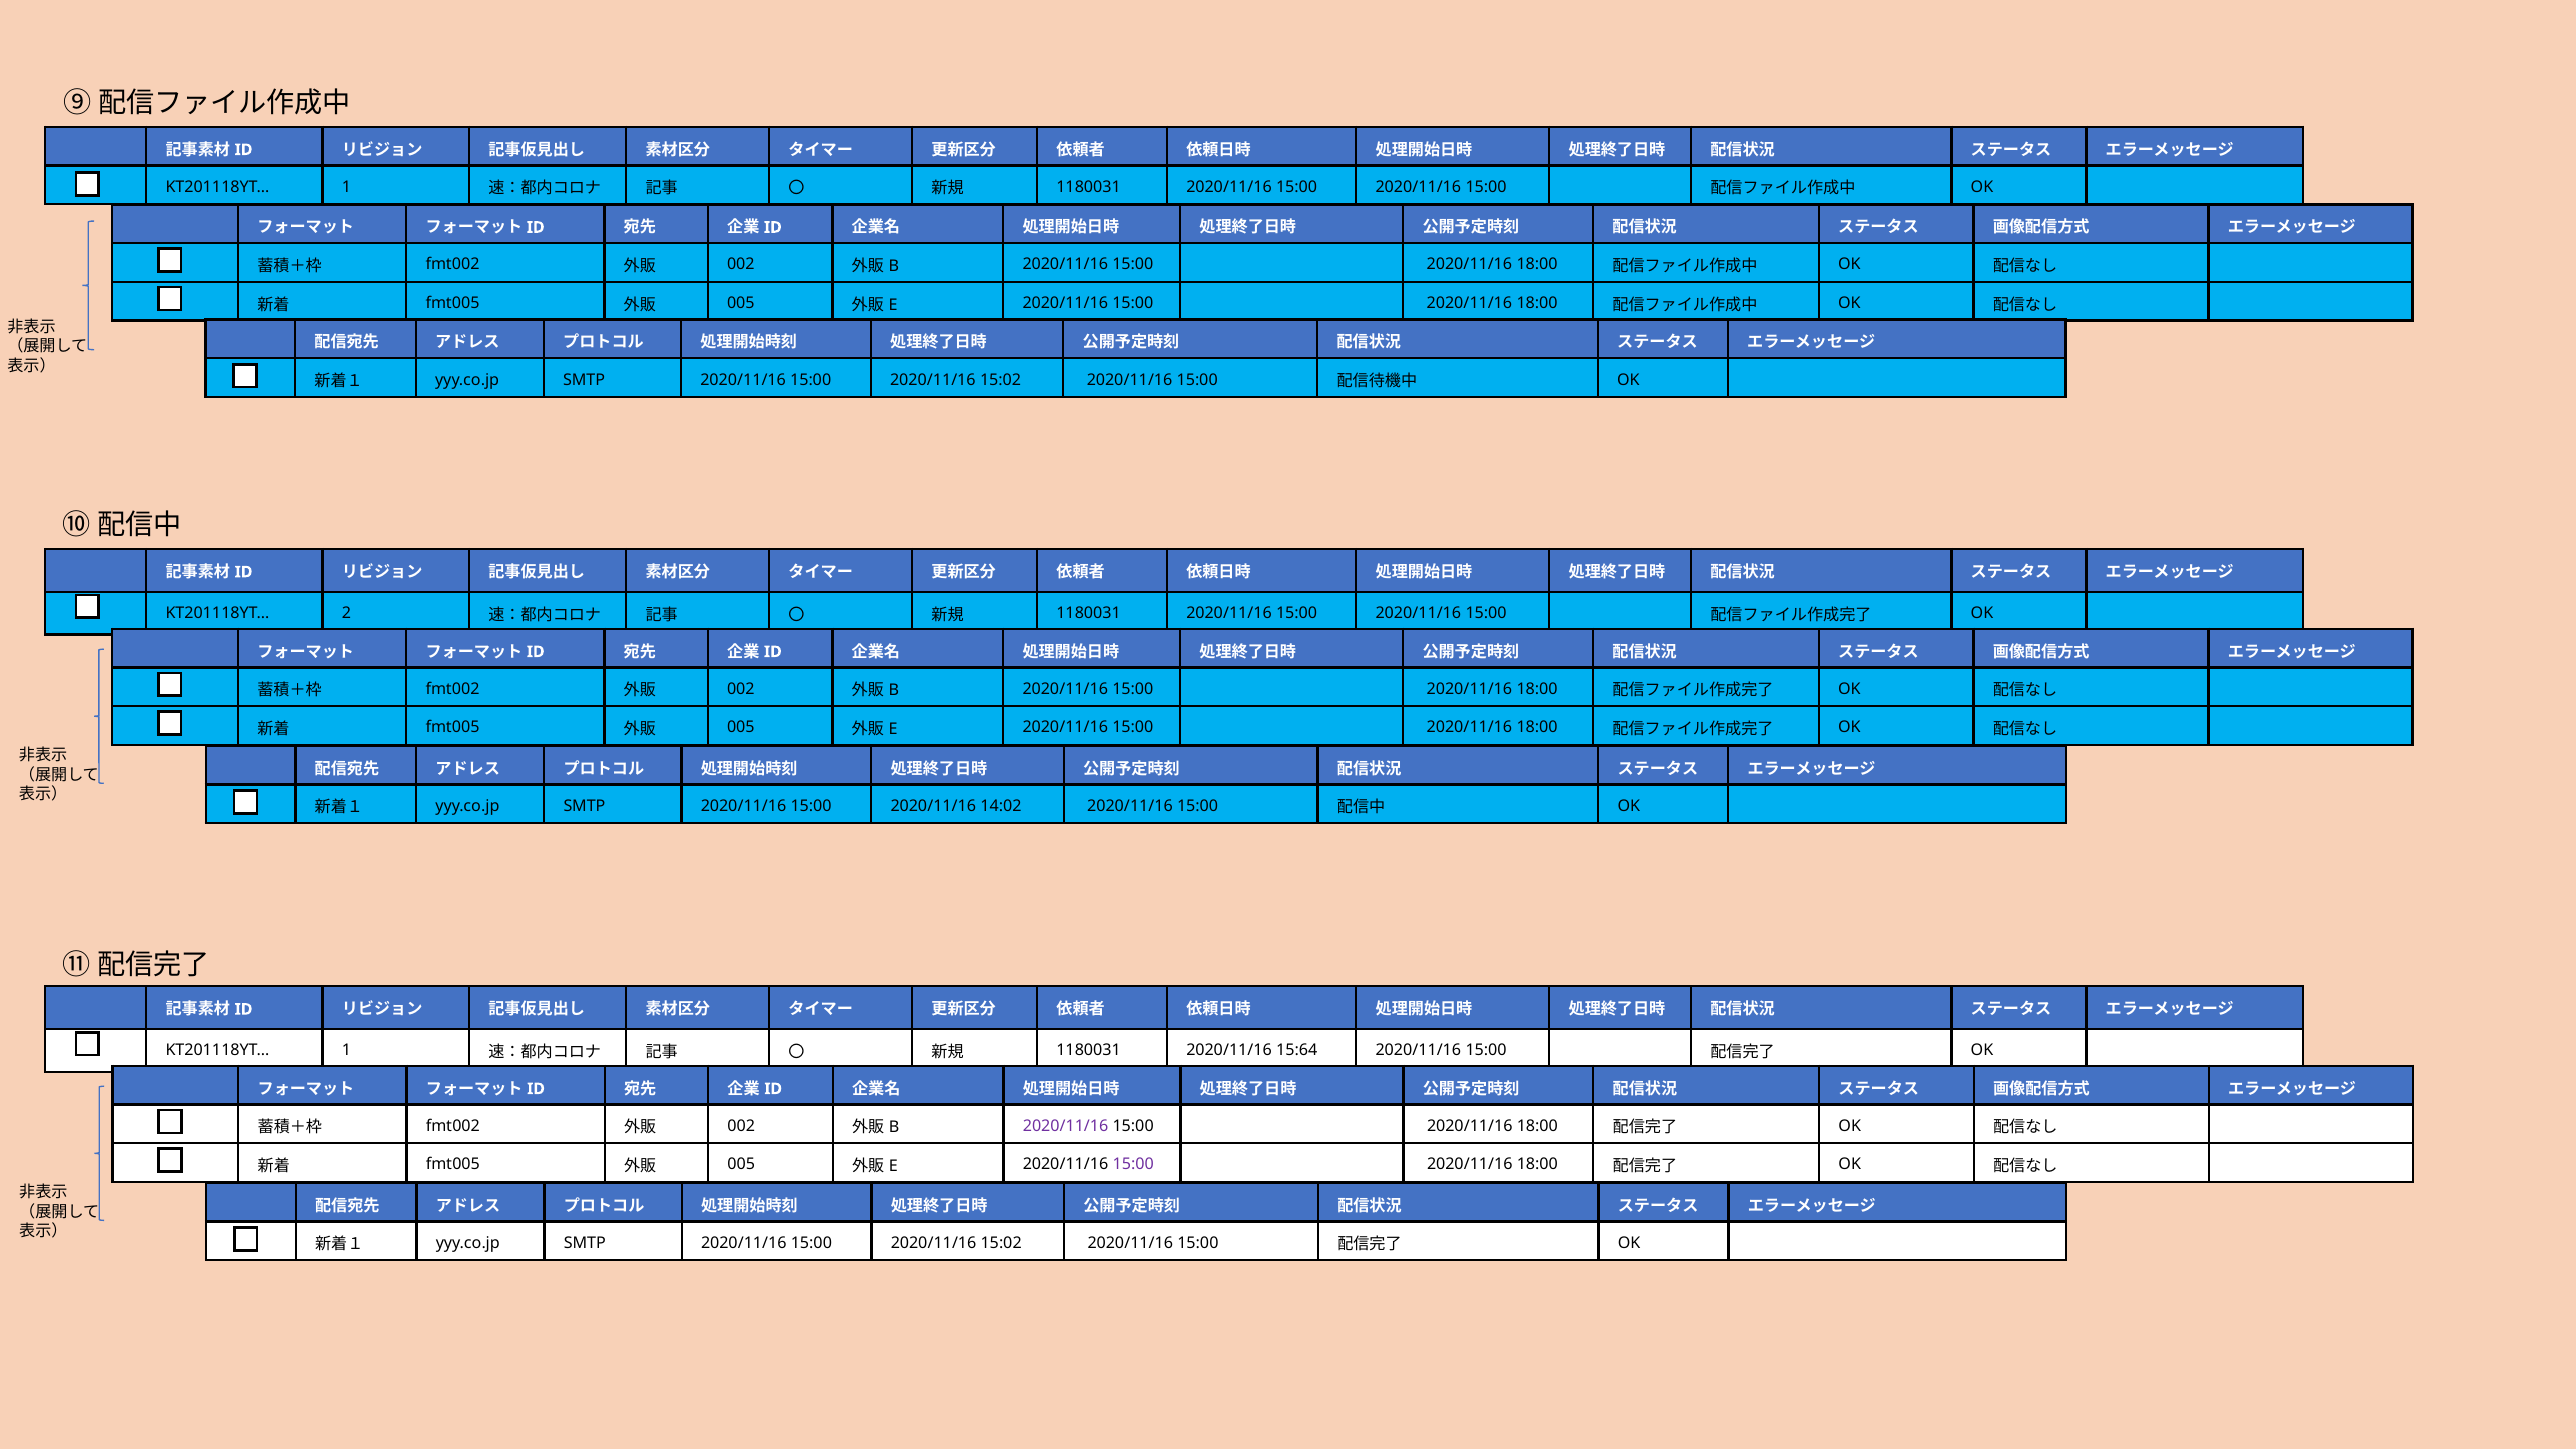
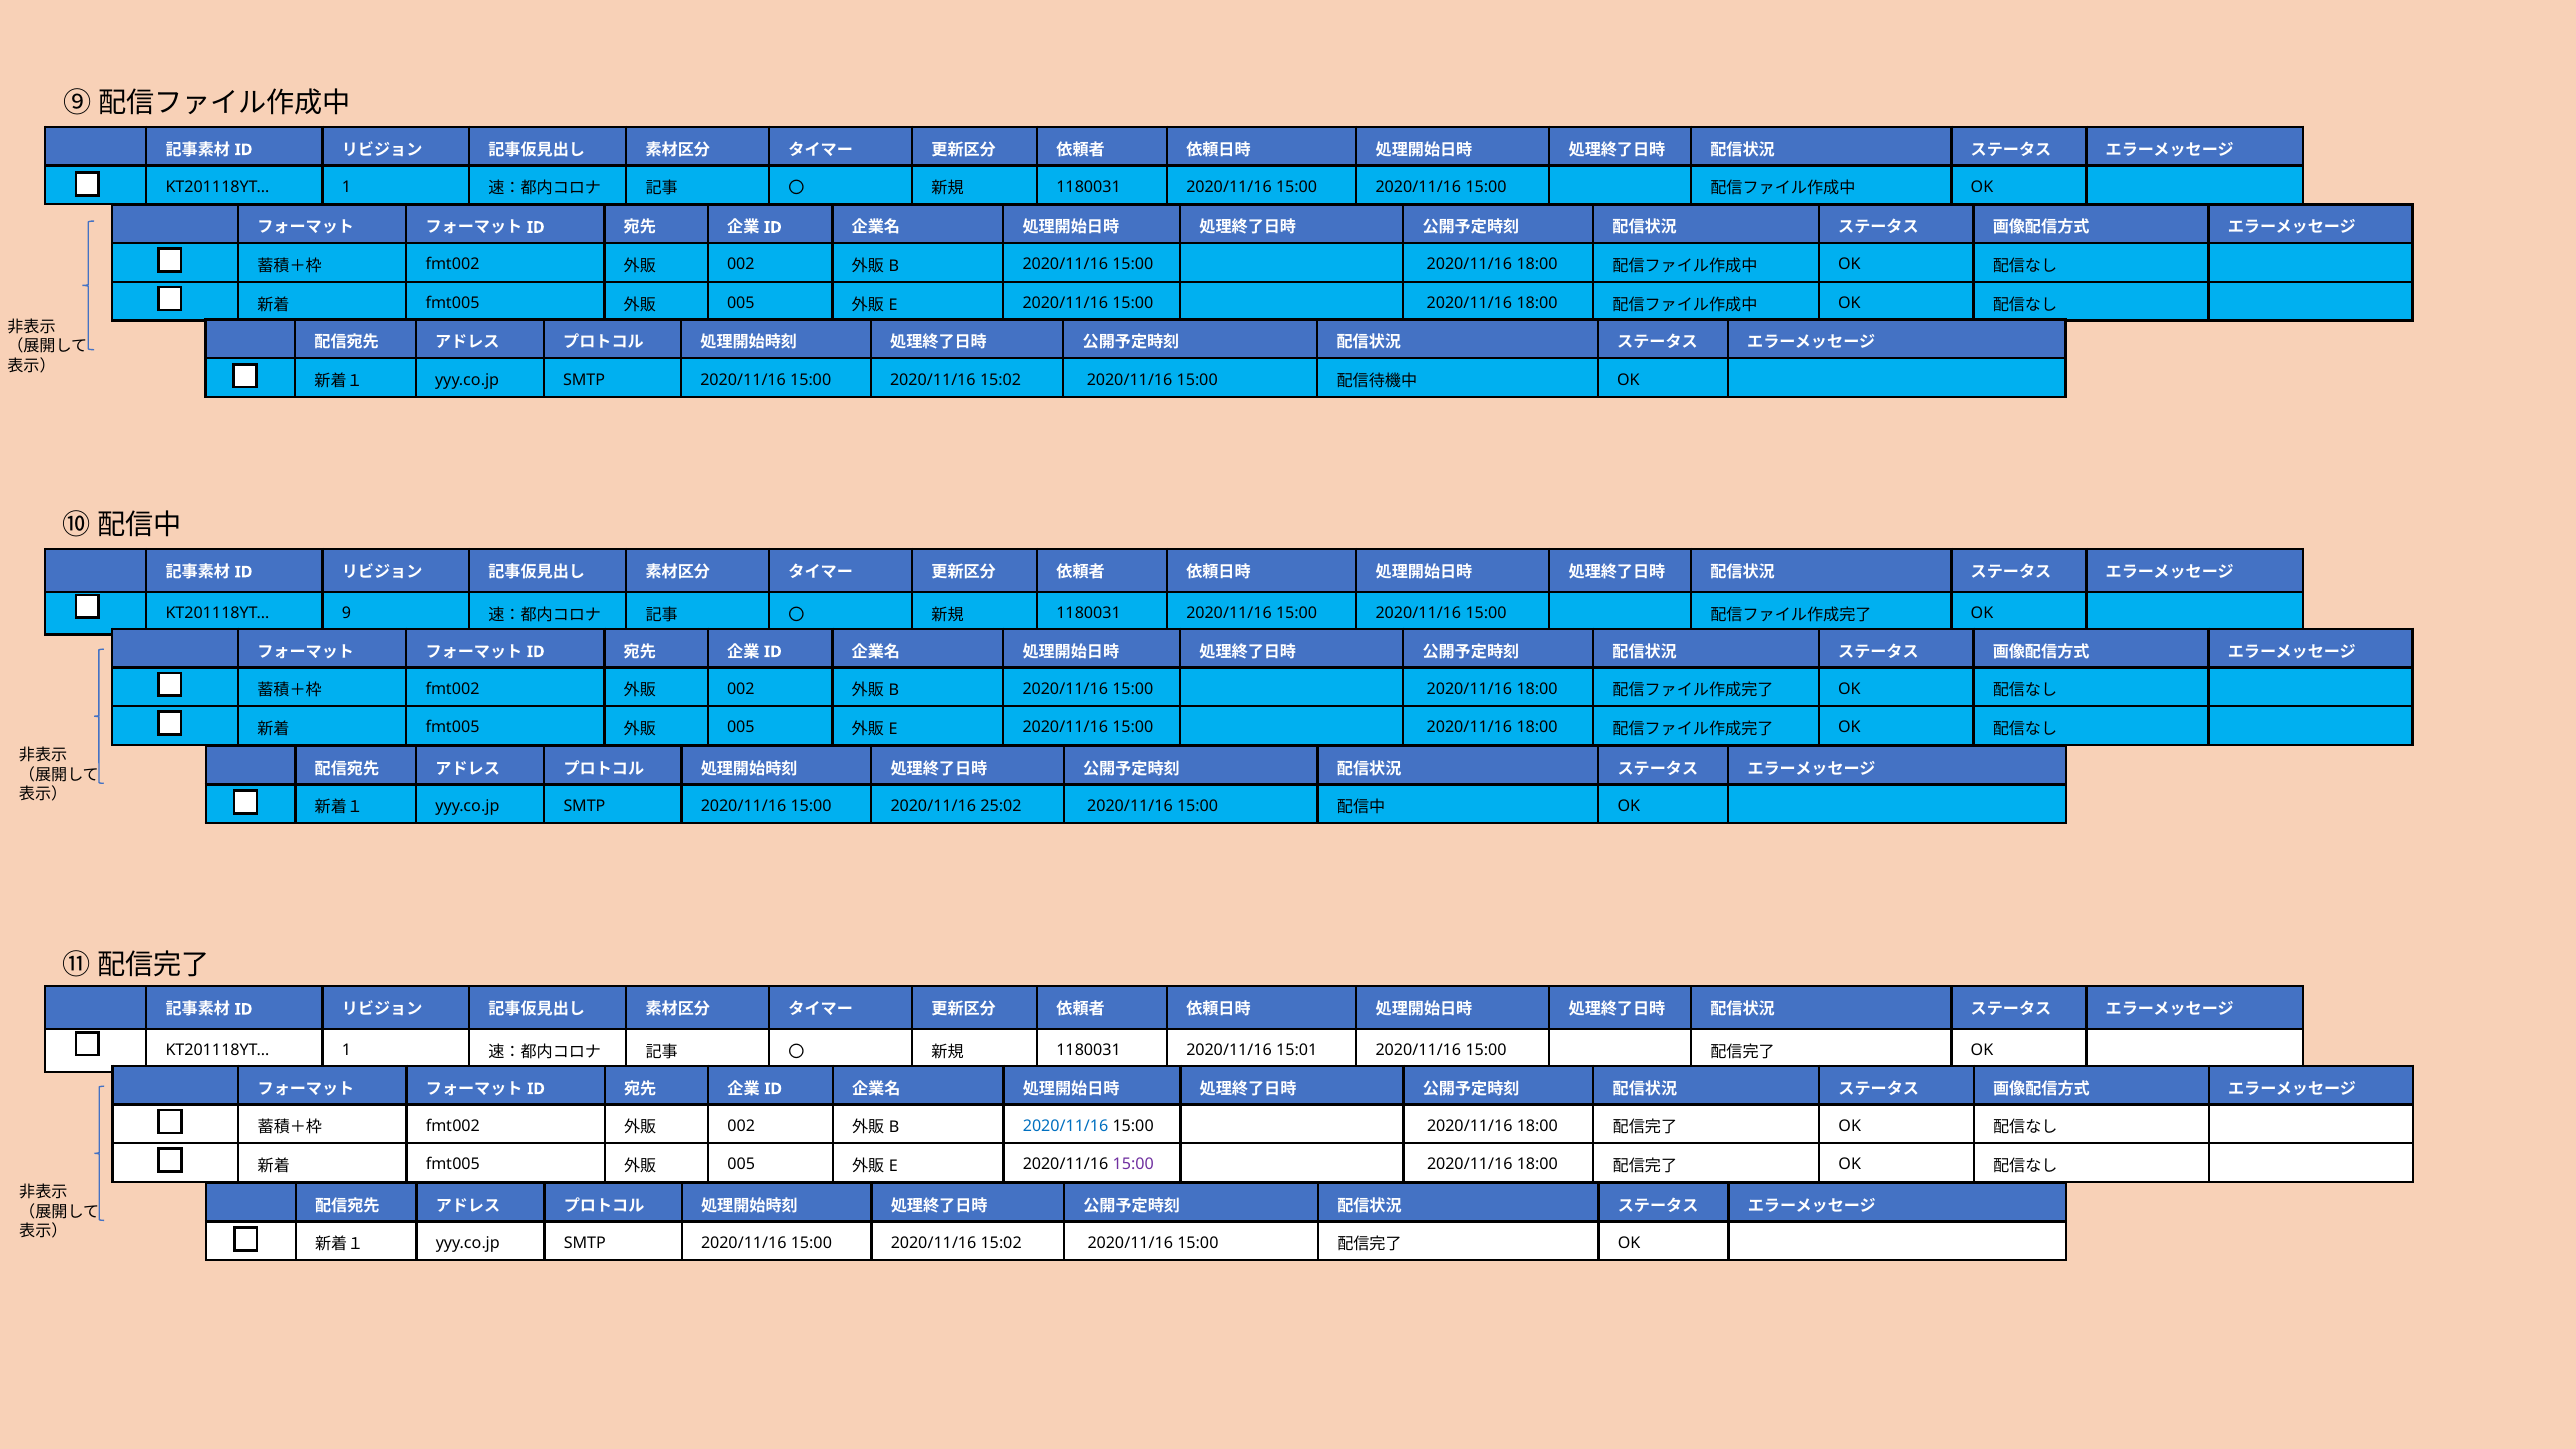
2: 2 -> 9
14:02: 14:02 -> 25:02
15:64: 15:64 -> 15:01
2020/11/16 at (1066, 1126) colour: purple -> blue
